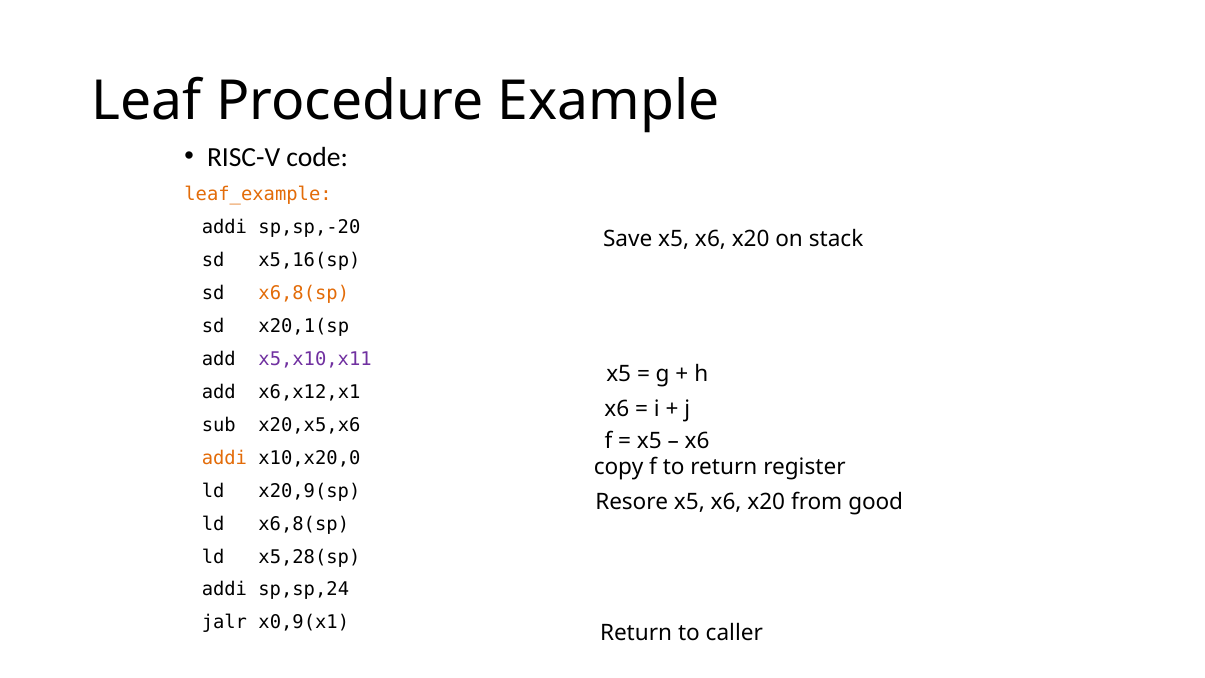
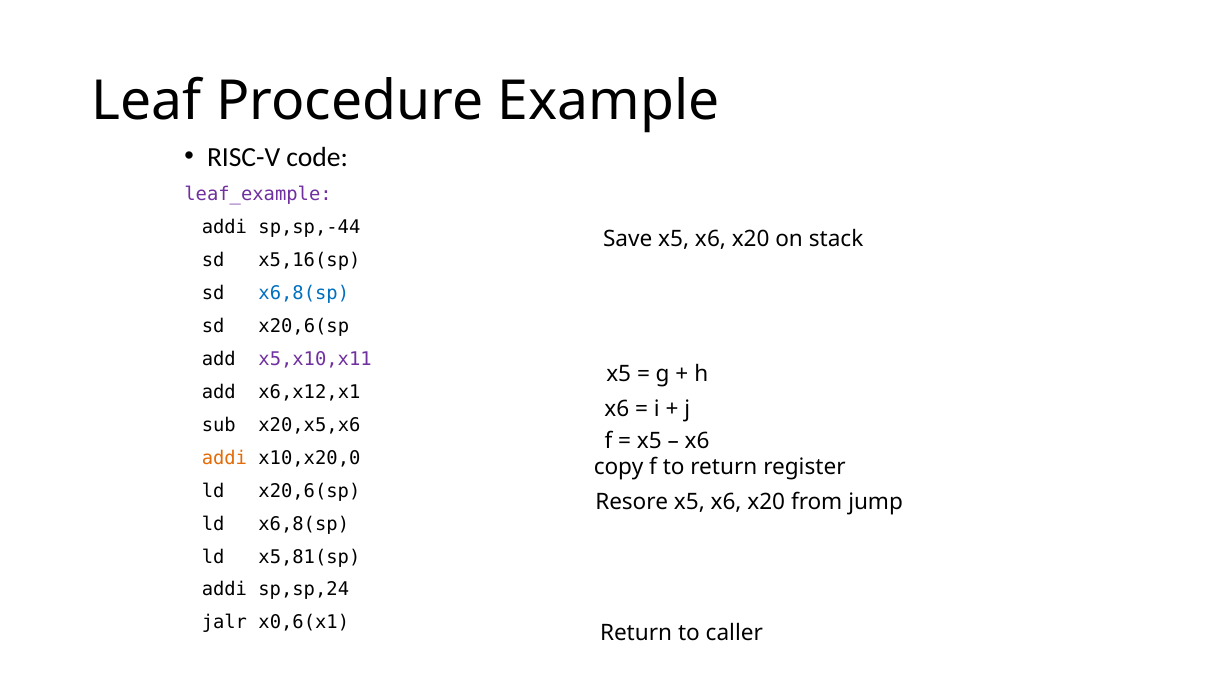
leaf_example colour: orange -> purple
sp,sp,-20: sp,sp,-20 -> sp,sp,-44
x6,8(sp at (304, 293) colour: orange -> blue
sd x20,1(sp: x20,1(sp -> x20,6(sp
ld x20,9(sp: x20,9(sp -> x20,6(sp
good: good -> jump
x5,28(sp: x5,28(sp -> x5,81(sp
x0,9(x1: x0,9(x1 -> x0,6(x1
